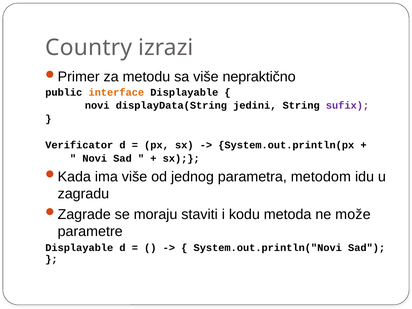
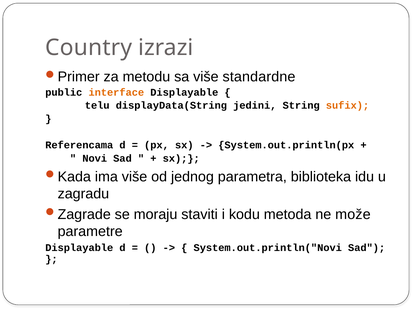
nepraktično: nepraktično -> standardne
novi at (97, 105): novi -> telu
sufix colour: purple -> orange
Verificator: Verificator -> Referencama
metodom: metodom -> biblioteka
